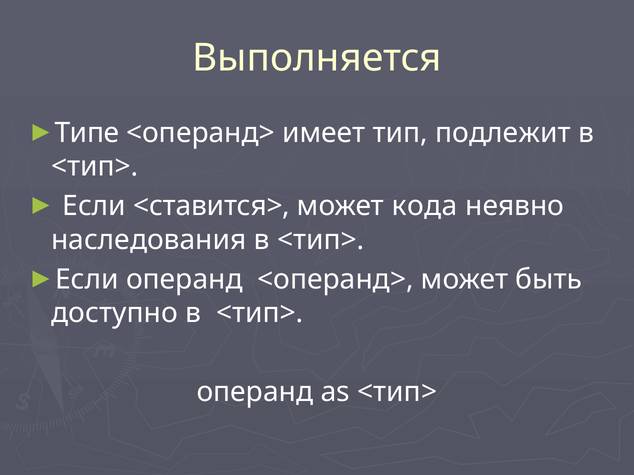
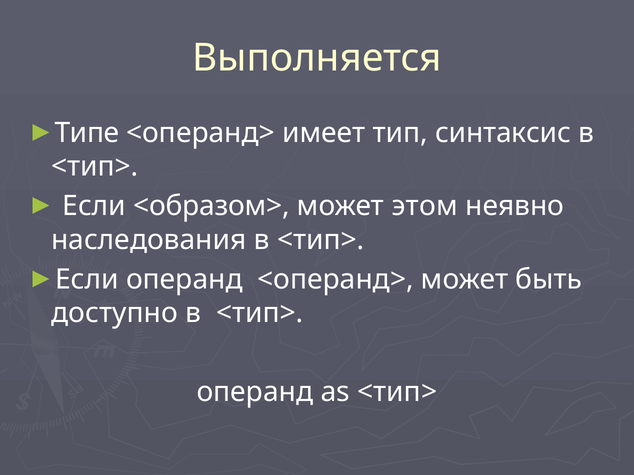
подлежит: подлежит -> синтаксис
<ставится>: <ставится> -> <образом>
кода: кода -> этом
